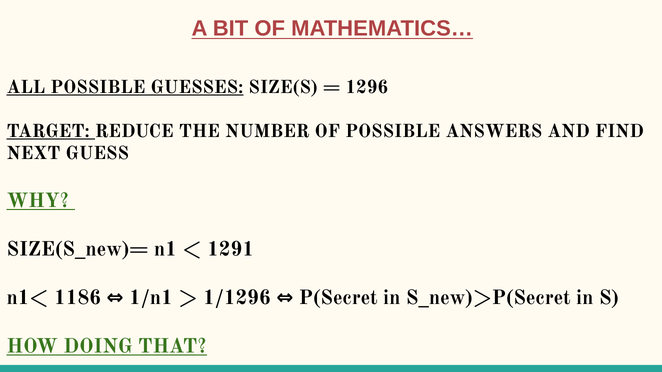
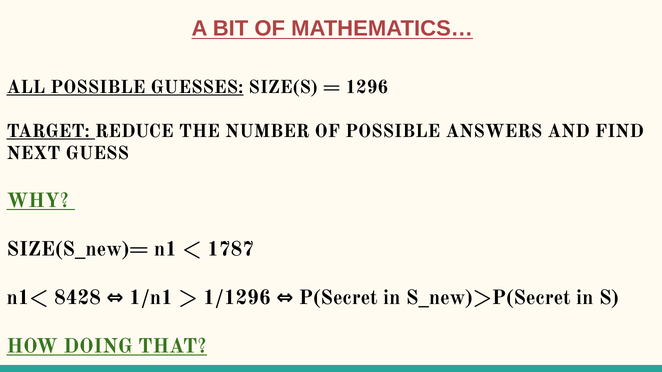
1291: 1291 -> 1787
1186: 1186 -> 8428
